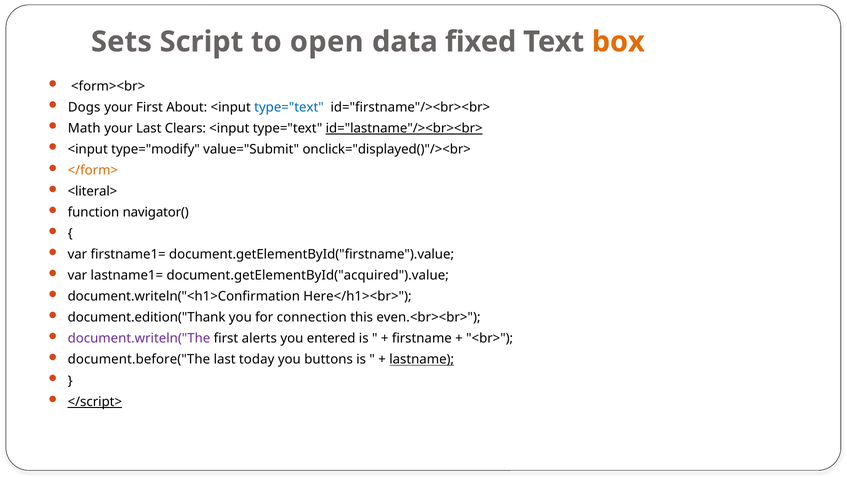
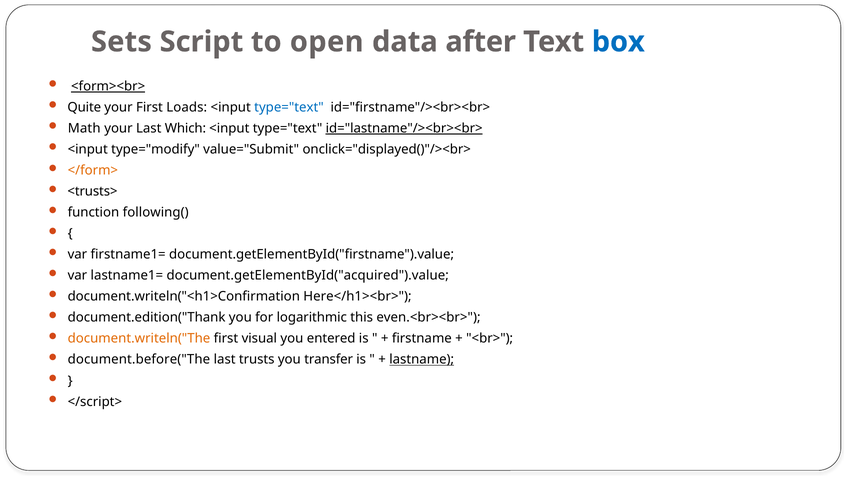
fixed: fixed -> after
box colour: orange -> blue
<form><br> underline: none -> present
Dogs: Dogs -> Quite
About: About -> Loads
Clears: Clears -> Which
<literal>: <literal> -> <trusts>
navigator(: navigator( -> following(
connection: connection -> logarithmic
document.writeln("The colour: purple -> orange
alerts: alerts -> visual
today: today -> trusts
buttons: buttons -> transfer
</script> underline: present -> none
